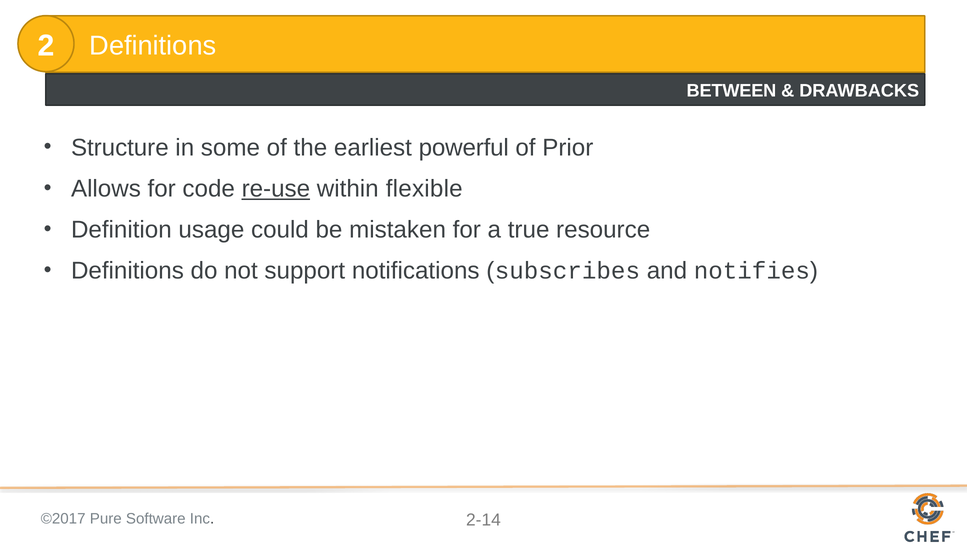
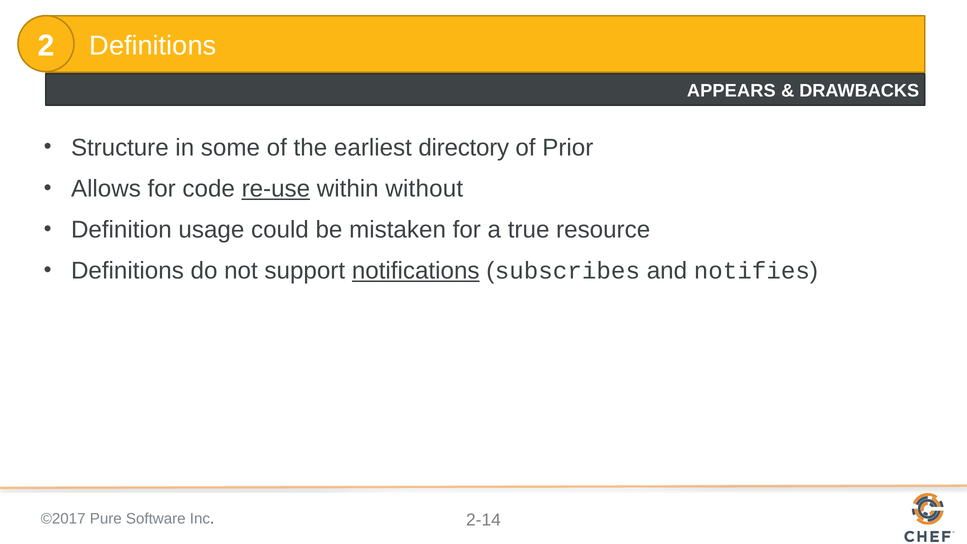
BETWEEN: BETWEEN -> APPEARS
powerful: powerful -> directory
flexible: flexible -> without
notifications underline: none -> present
